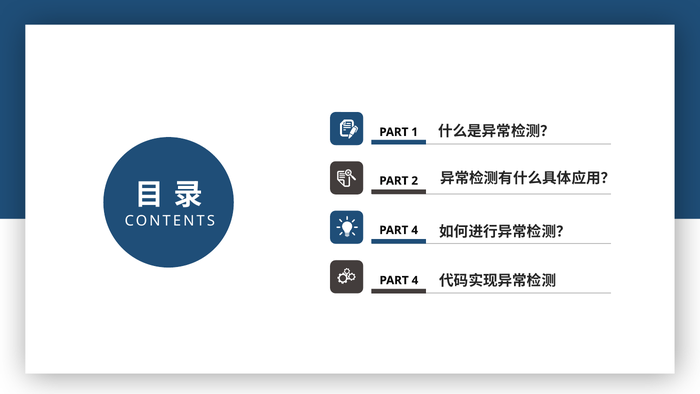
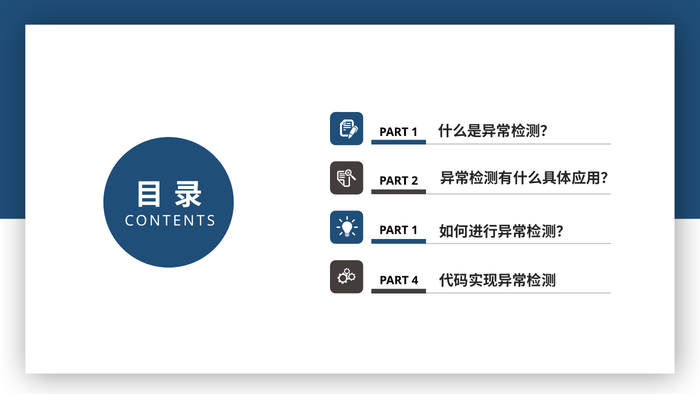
4 at (415, 230): 4 -> 1
